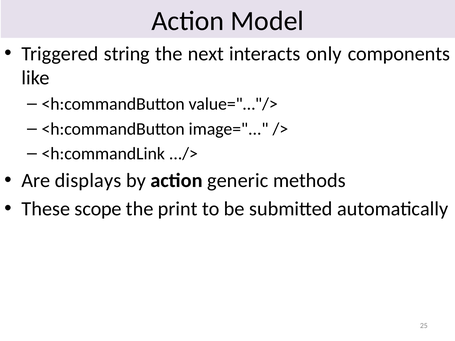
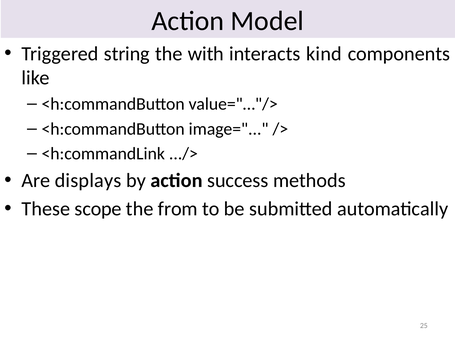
next: next -> with
only: only -> kind
generic: generic -> success
print: print -> from
